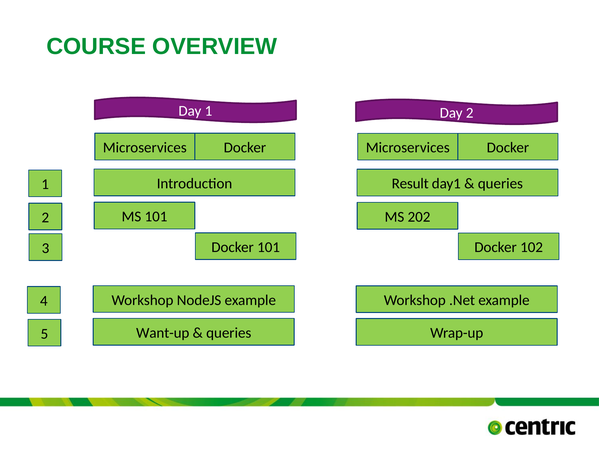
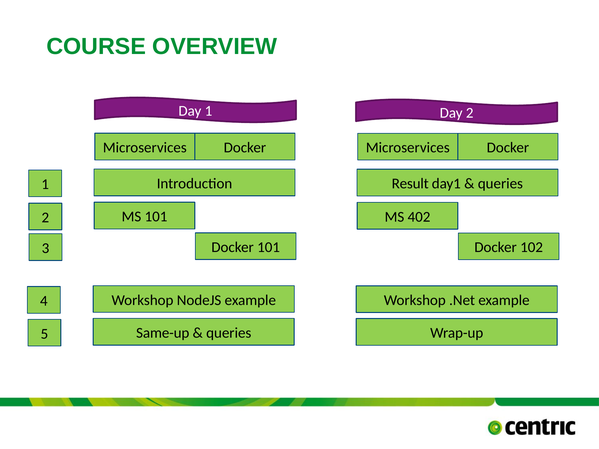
202: 202 -> 402
Want-up: Want-up -> Same-up
